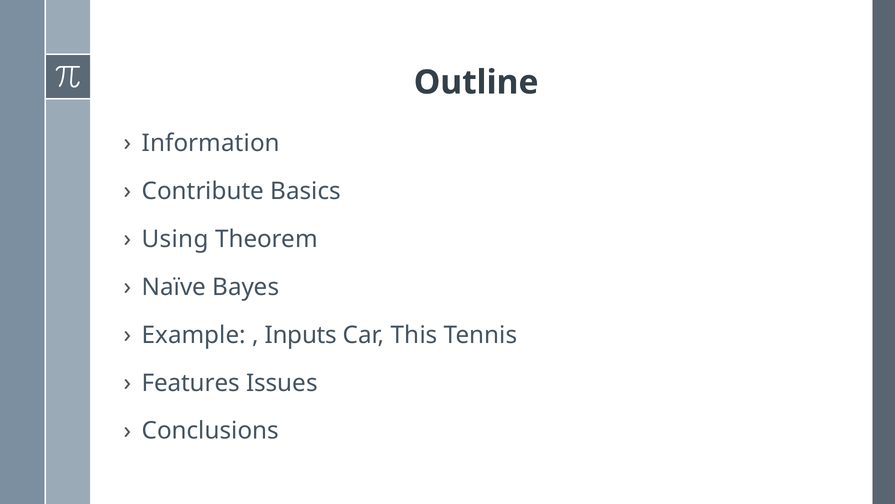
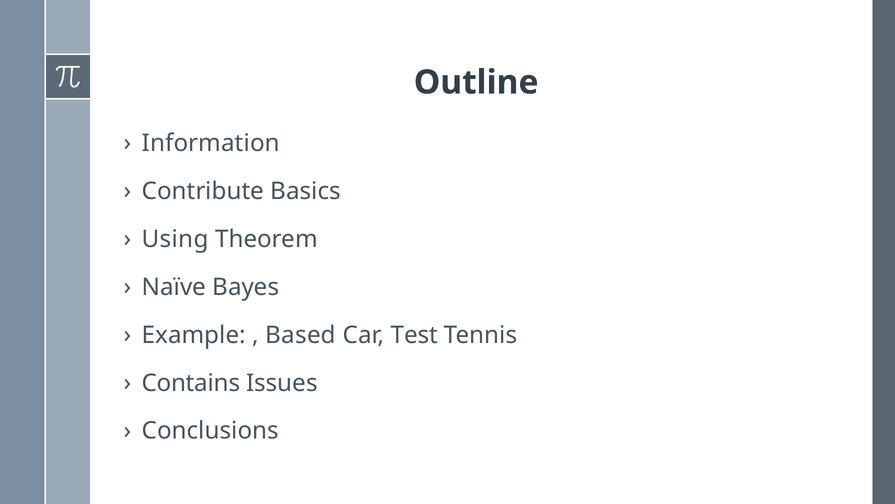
Inputs: Inputs -> Based
This: This -> Test
Features: Features -> Contains
